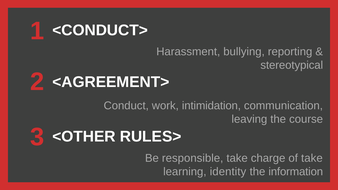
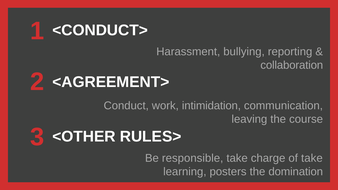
stereotypical: stereotypical -> collaboration
identity: identity -> posters
information: information -> domination
